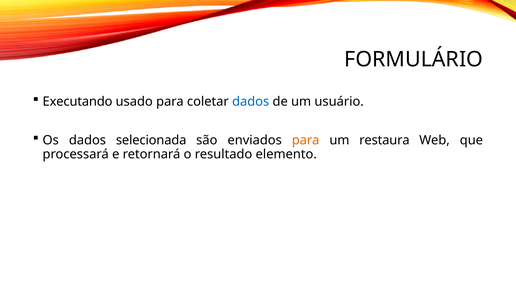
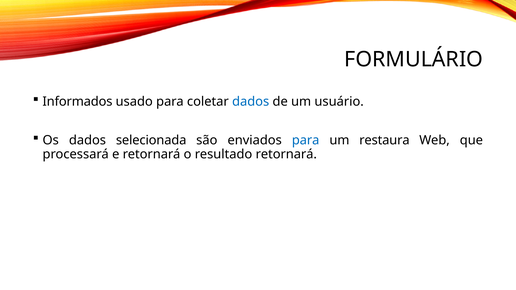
Executando: Executando -> Informados
para at (306, 140) colour: orange -> blue
resultado elemento: elemento -> retornará
